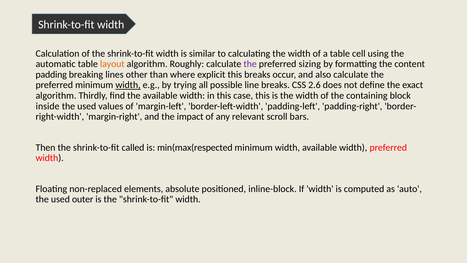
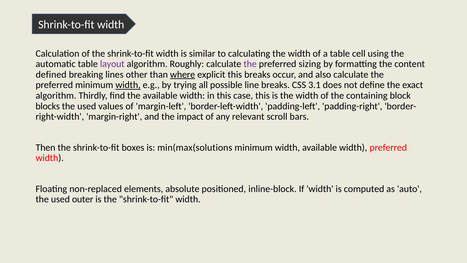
layout colour: orange -> purple
padding: padding -> defined
where underline: none -> present
2.6: 2.6 -> 3.1
inside: inside -> blocks
called: called -> boxes
min(max(respected: min(max(respected -> min(max(solutions
